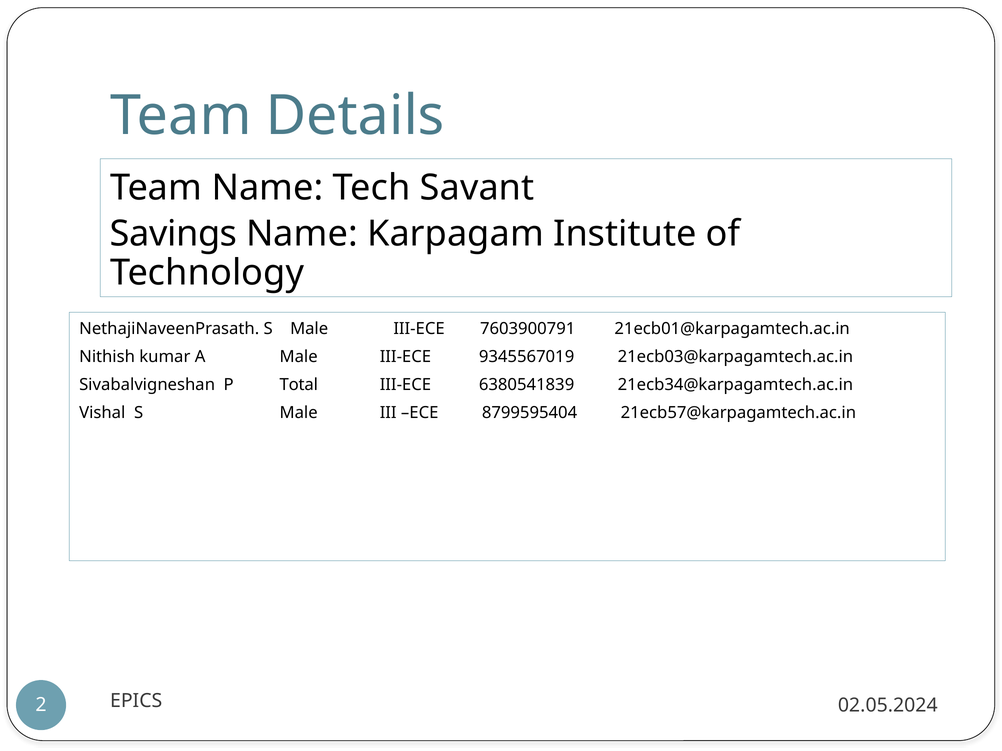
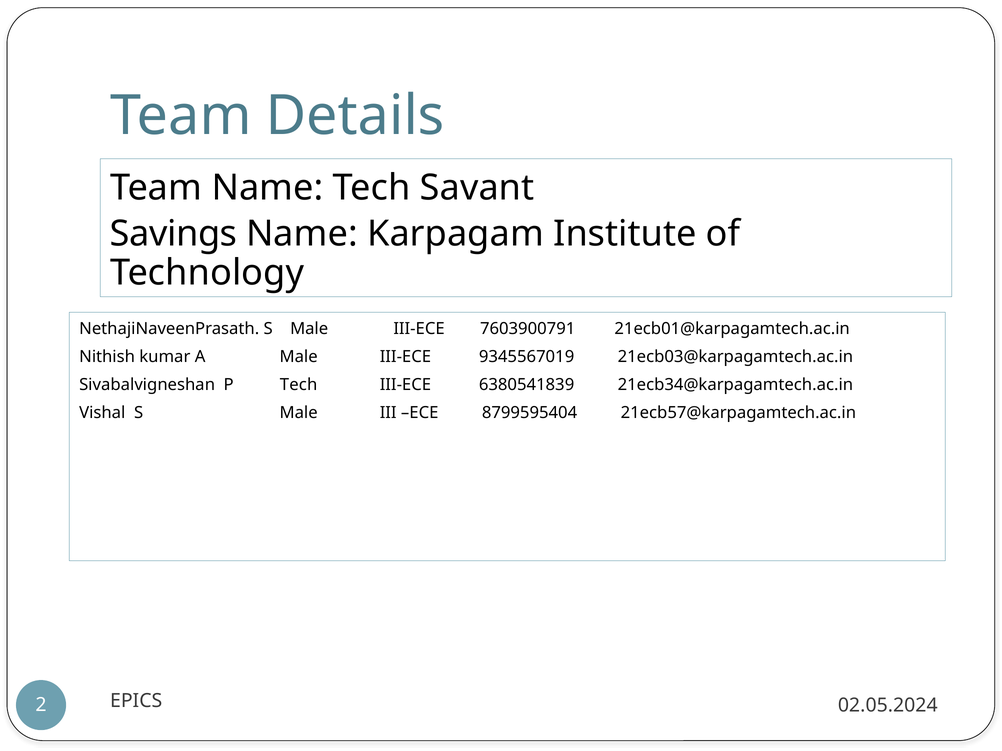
P Total: Total -> Tech
